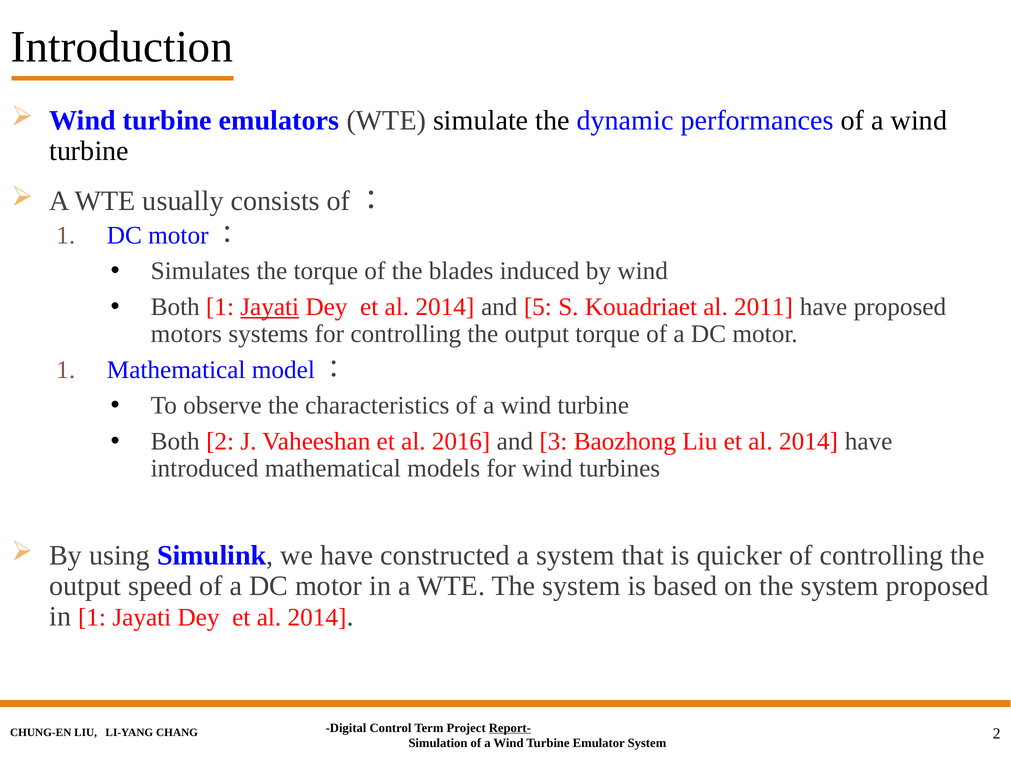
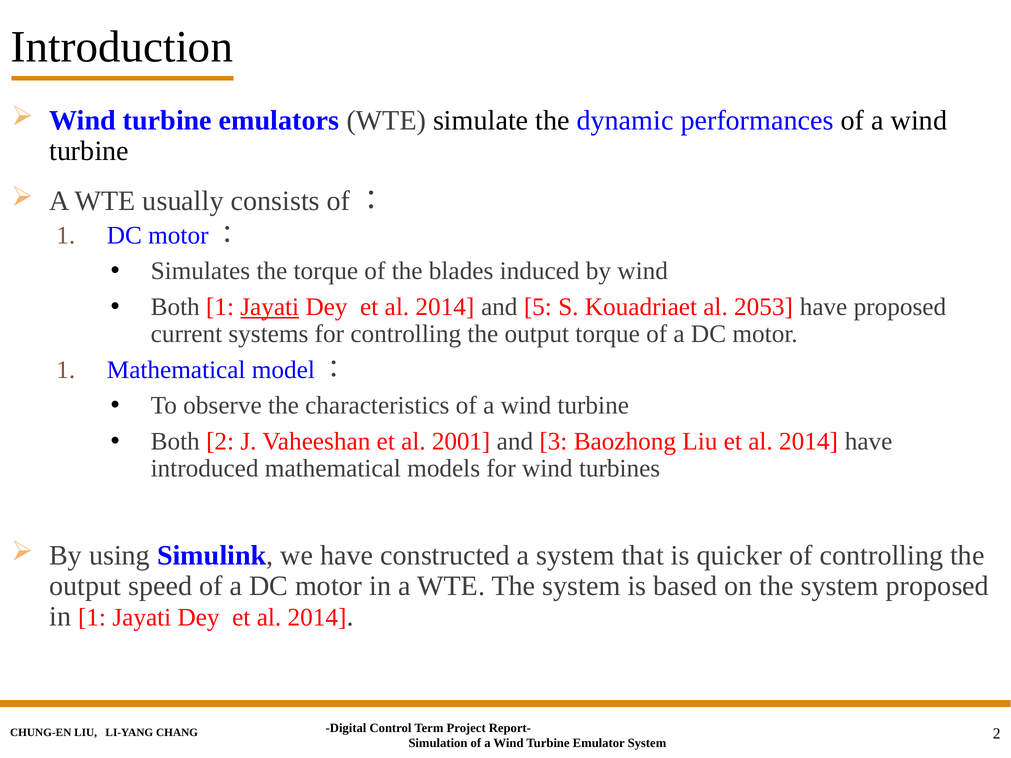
2011: 2011 -> 2053
motors: motors -> current
2016: 2016 -> 2001
Report- underline: present -> none
